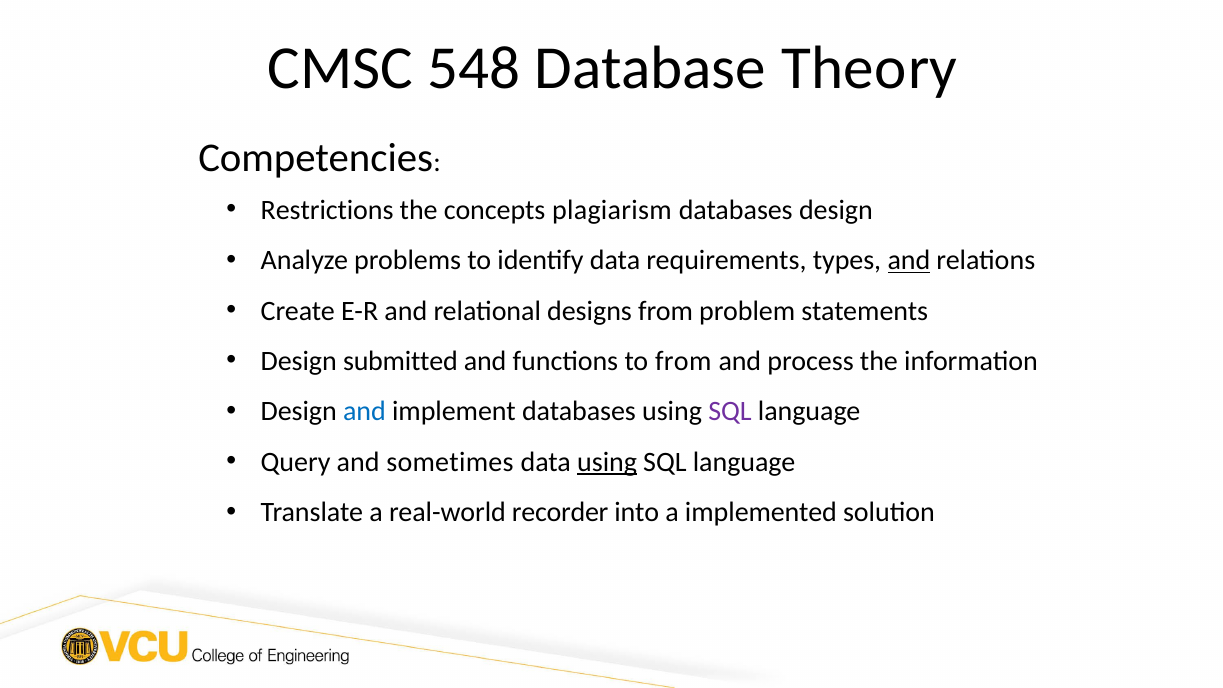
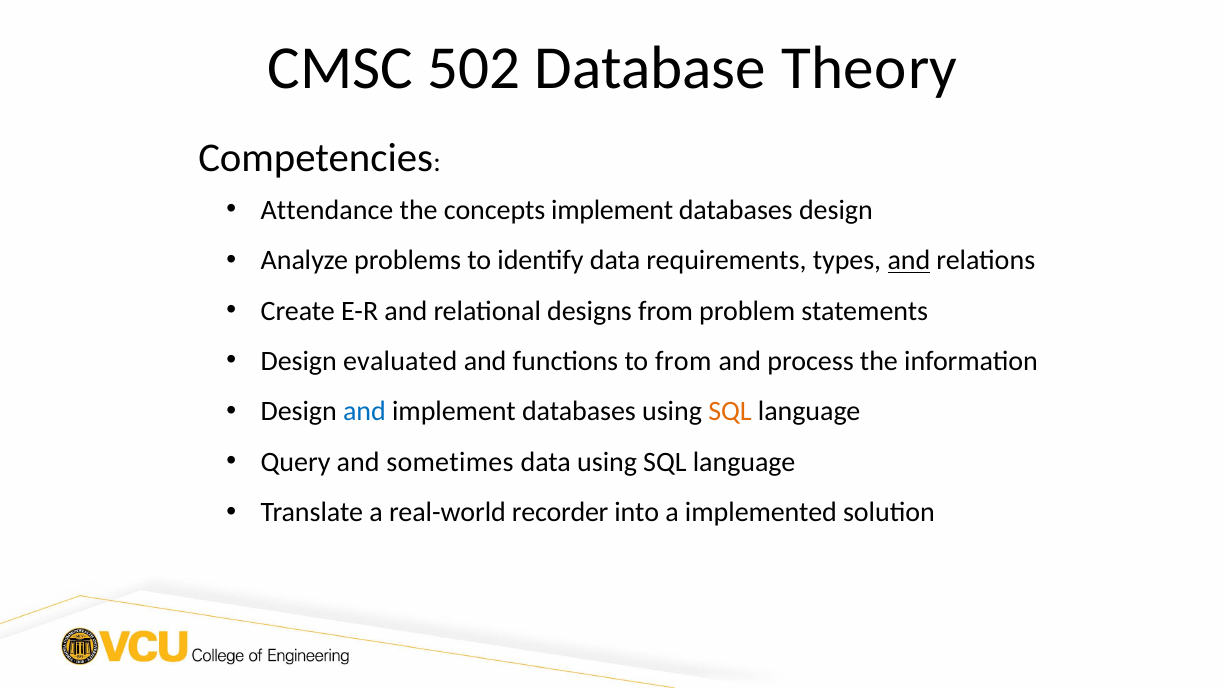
548: 548 -> 502
Restrictions: Restrictions -> Attendance
concepts plagiarism: plagiarism -> implement
submitted: submitted -> evaluated
SQL at (730, 412) colour: purple -> orange
using at (607, 462) underline: present -> none
